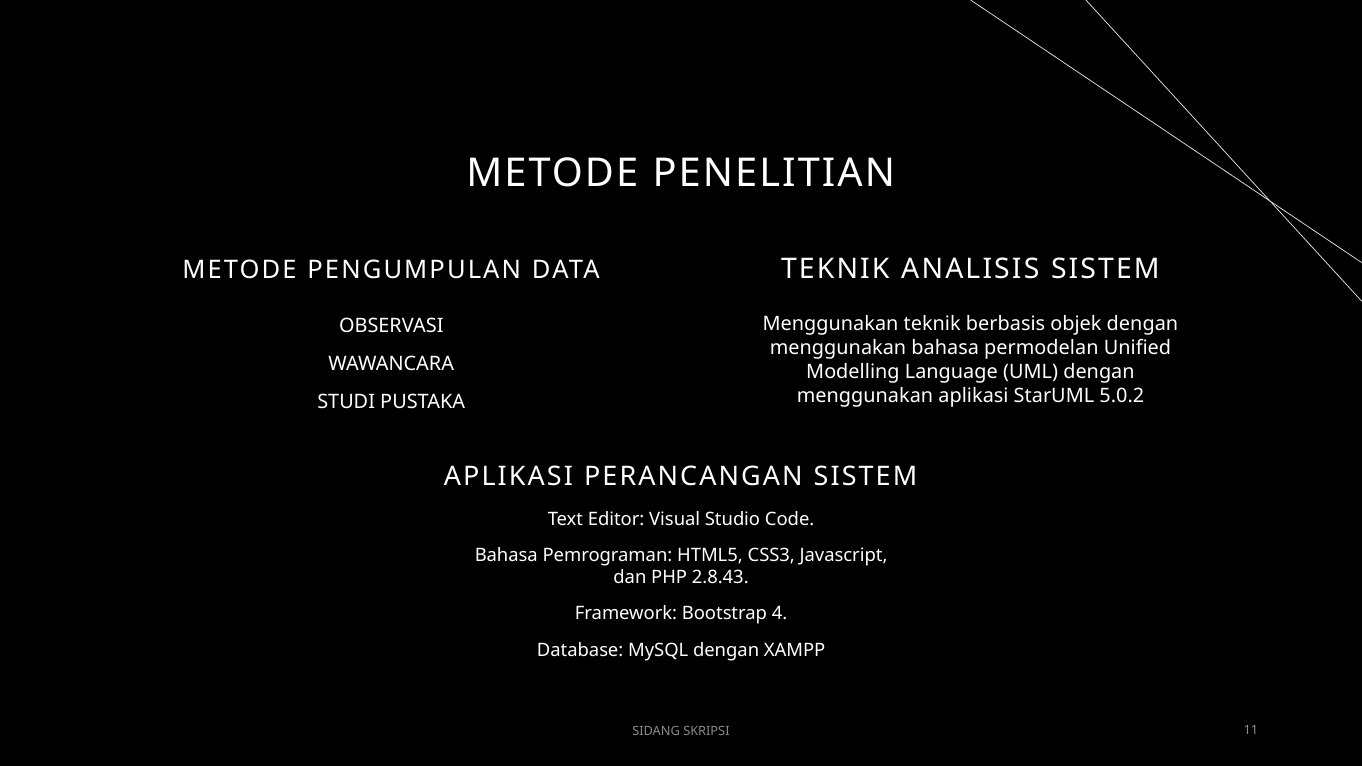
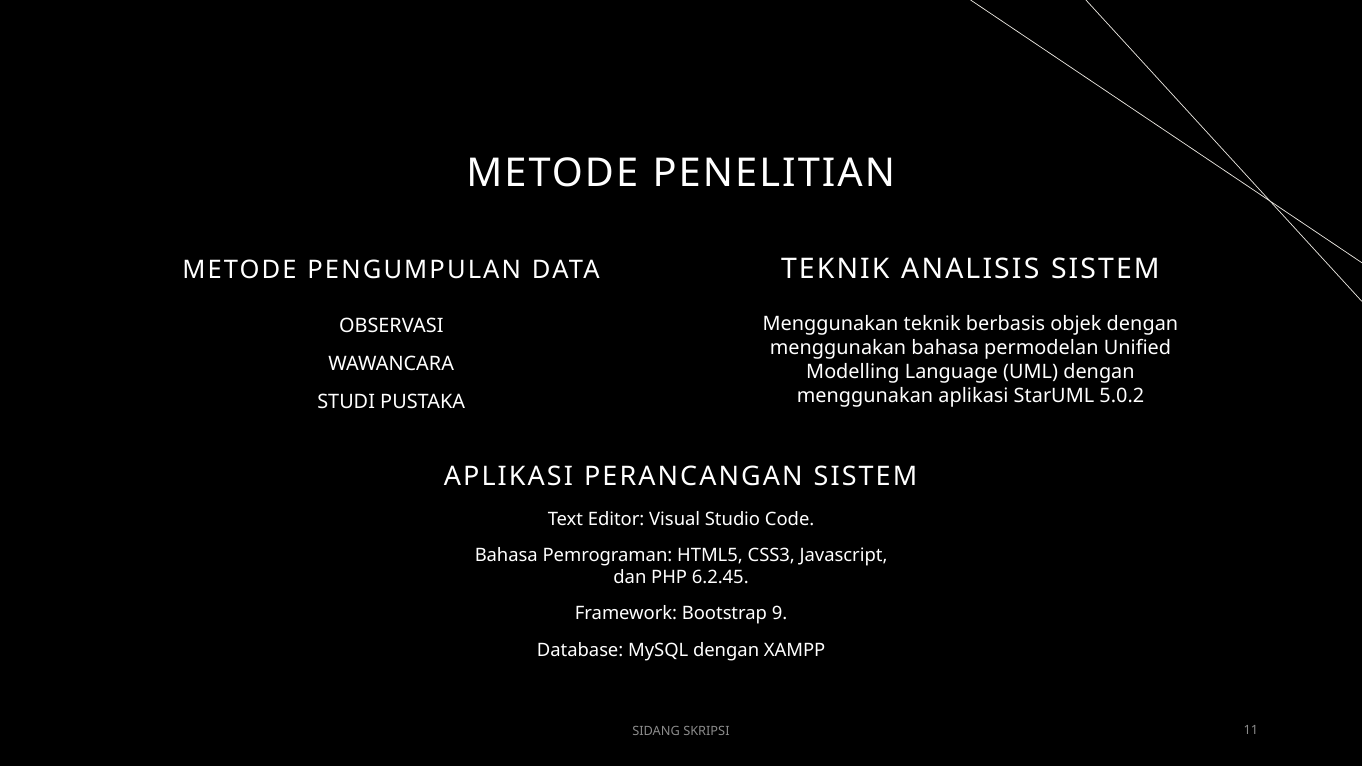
2.8.43: 2.8.43 -> 6.2.45
4: 4 -> 9
